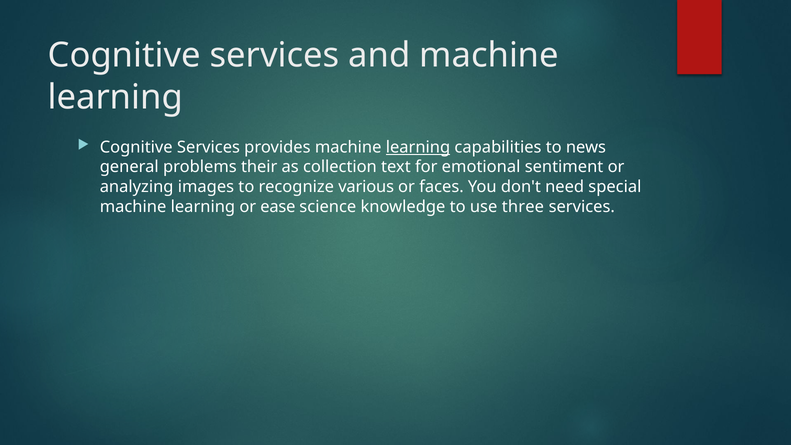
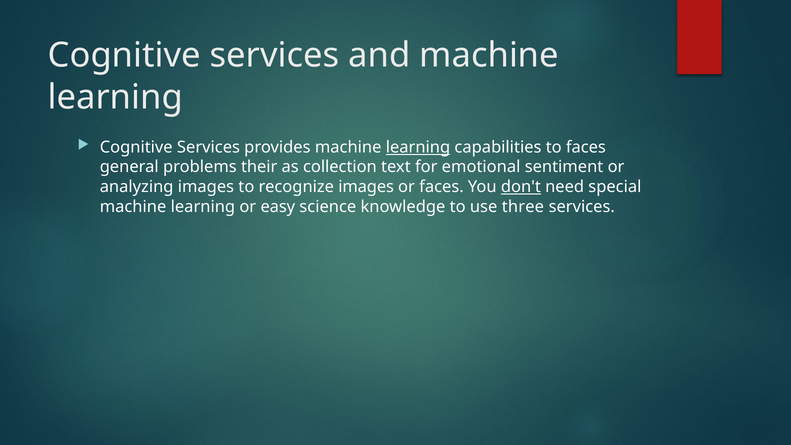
to news: news -> faces
recognize various: various -> images
don't underline: none -> present
ease: ease -> easy
